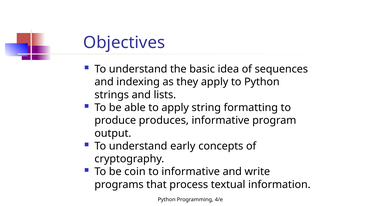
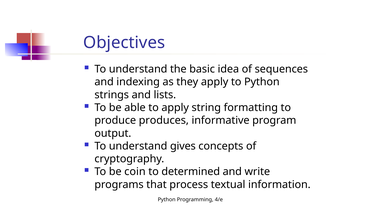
early: early -> gives
to informative: informative -> determined
